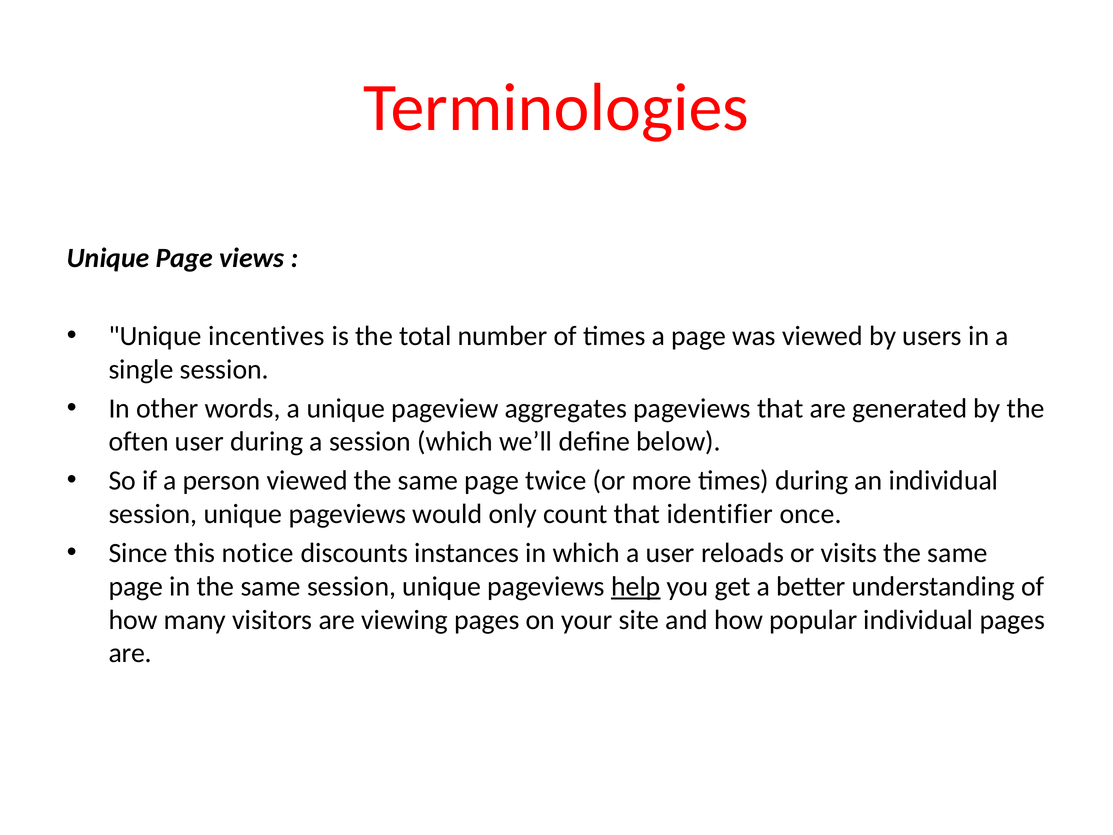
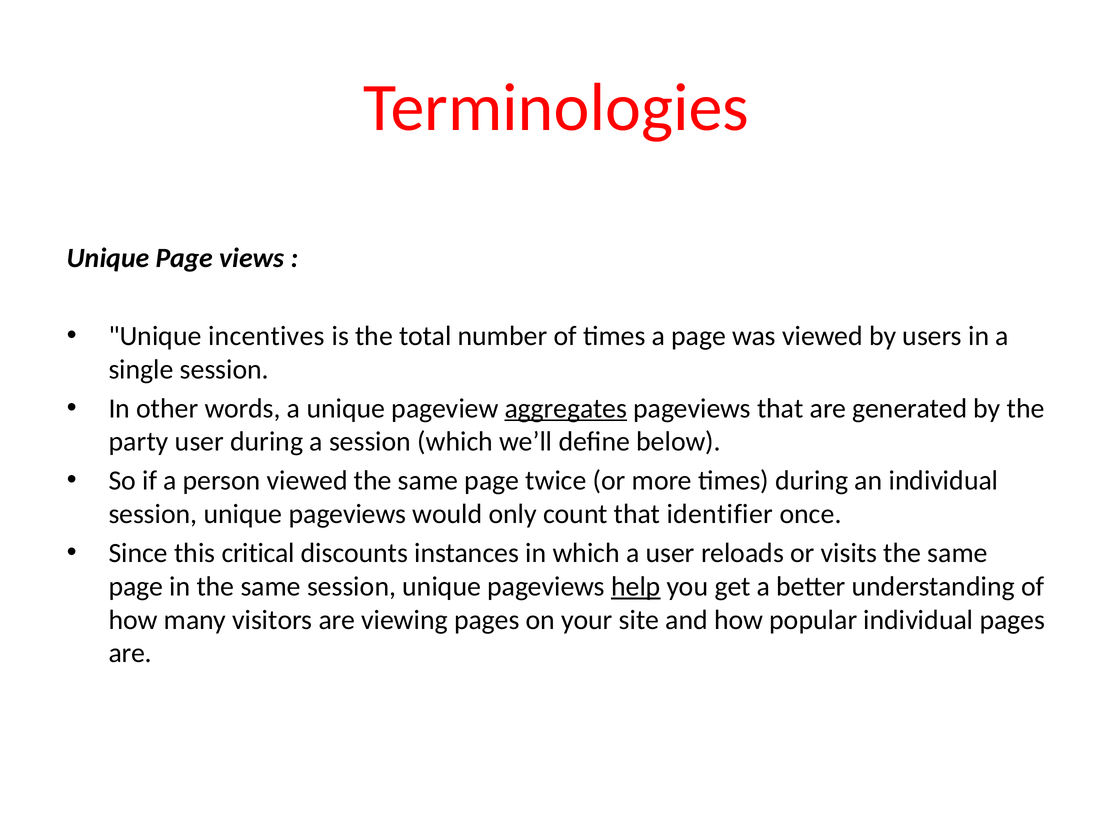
aggregates underline: none -> present
often: often -> party
notice: notice -> critical
